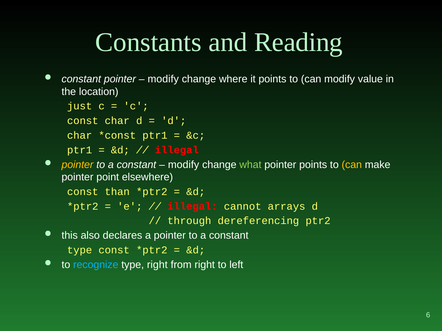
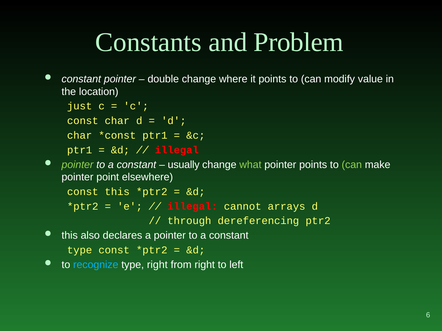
Reading: Reading -> Problem
modify at (163, 79): modify -> double
pointer at (77, 165) colour: yellow -> light green
modify at (184, 165): modify -> usually
can at (352, 165) colour: yellow -> light green
const than: than -> this
